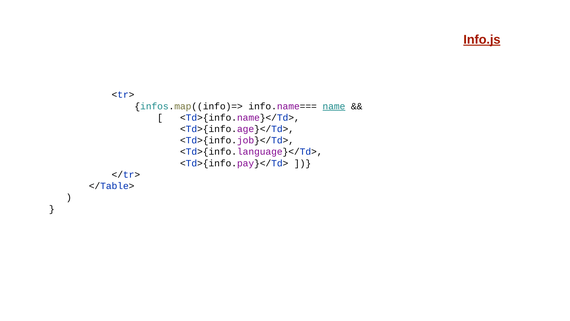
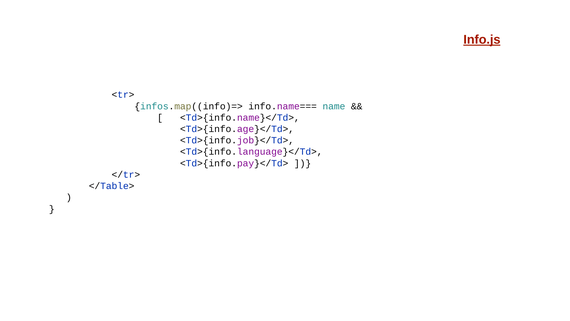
name underline: present -> none
